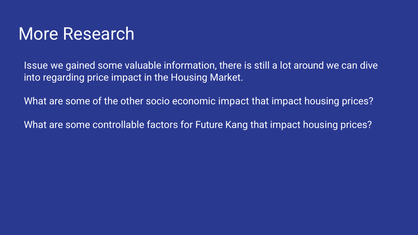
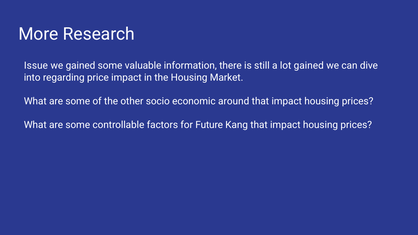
lot around: around -> gained
economic impact: impact -> around
